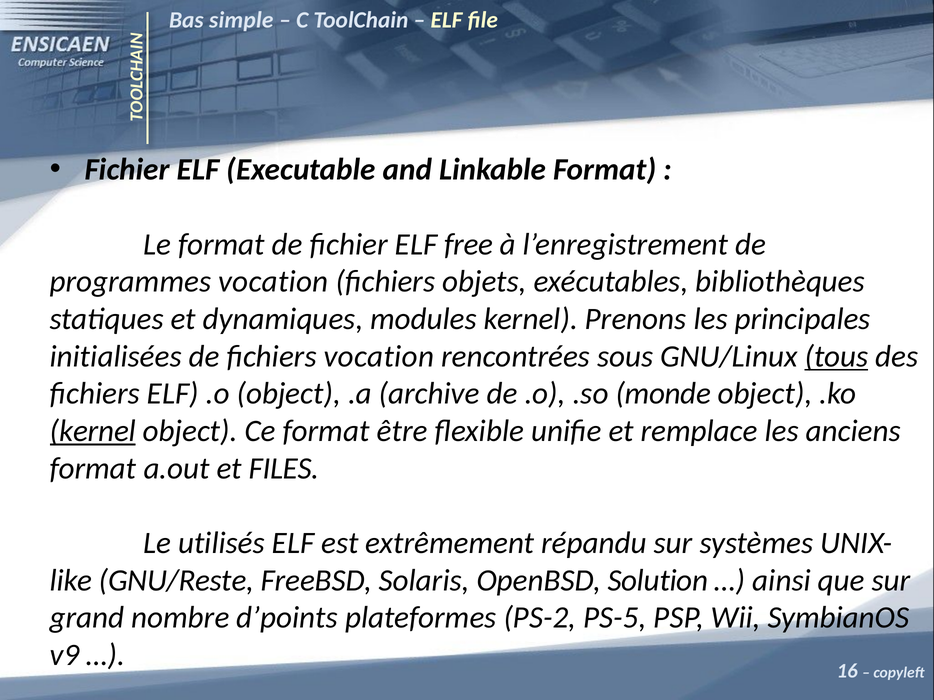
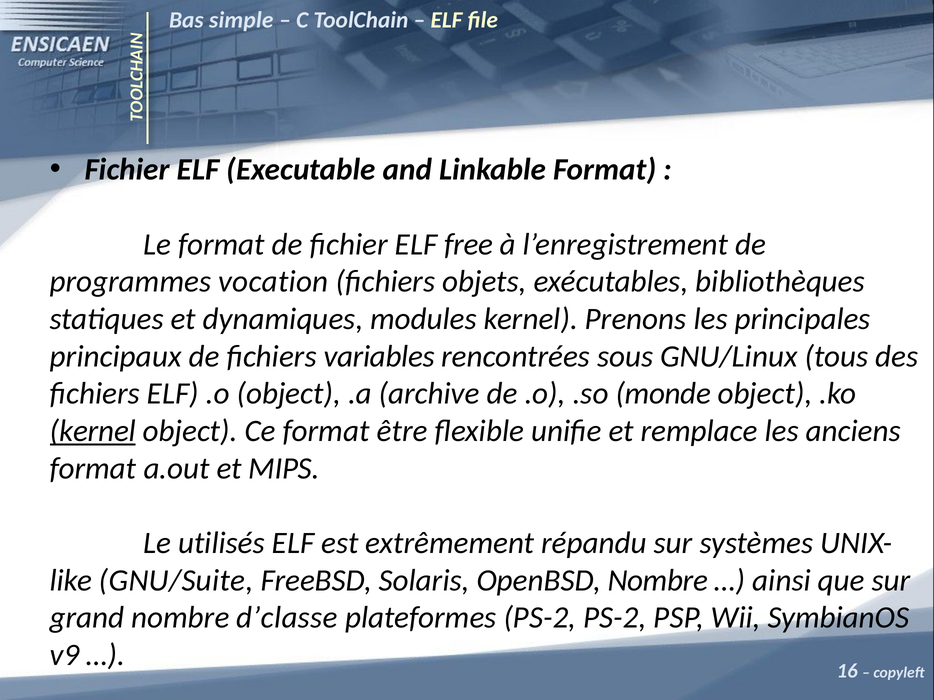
initialisées: initialisées -> principaux
fichiers vocation: vocation -> variables
tous underline: present -> none
FILES: FILES -> MIPS
GNU/Reste: GNU/Reste -> GNU/Suite
OpenBSD Solution: Solution -> Nombre
d’points: d’points -> d’classe
PS-2 PS-5: PS-5 -> PS-2
